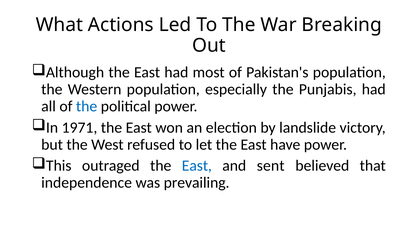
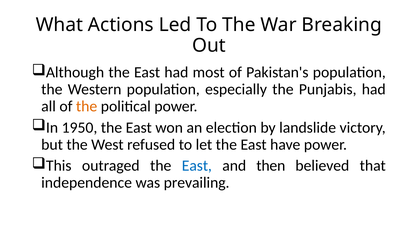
the at (87, 106) colour: blue -> orange
1971: 1971 -> 1950
sent: sent -> then
